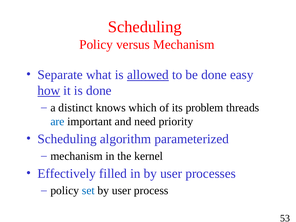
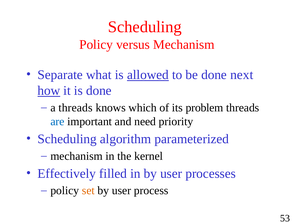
easy: easy -> next
a distinct: distinct -> threads
set colour: blue -> orange
